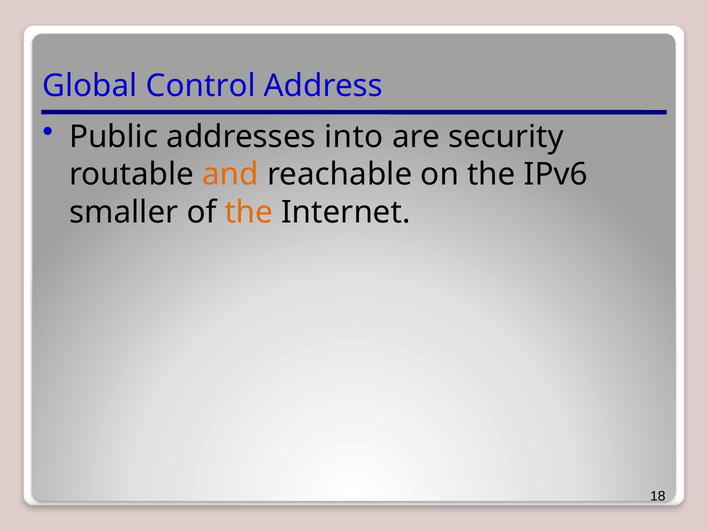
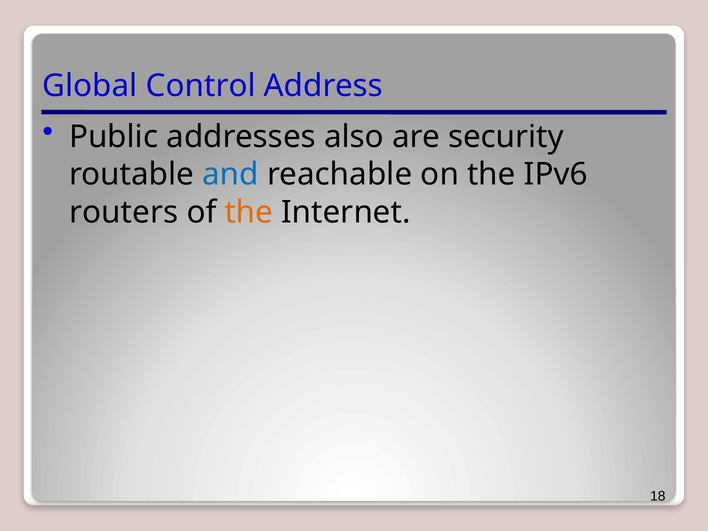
into: into -> also
and colour: orange -> blue
smaller: smaller -> routers
